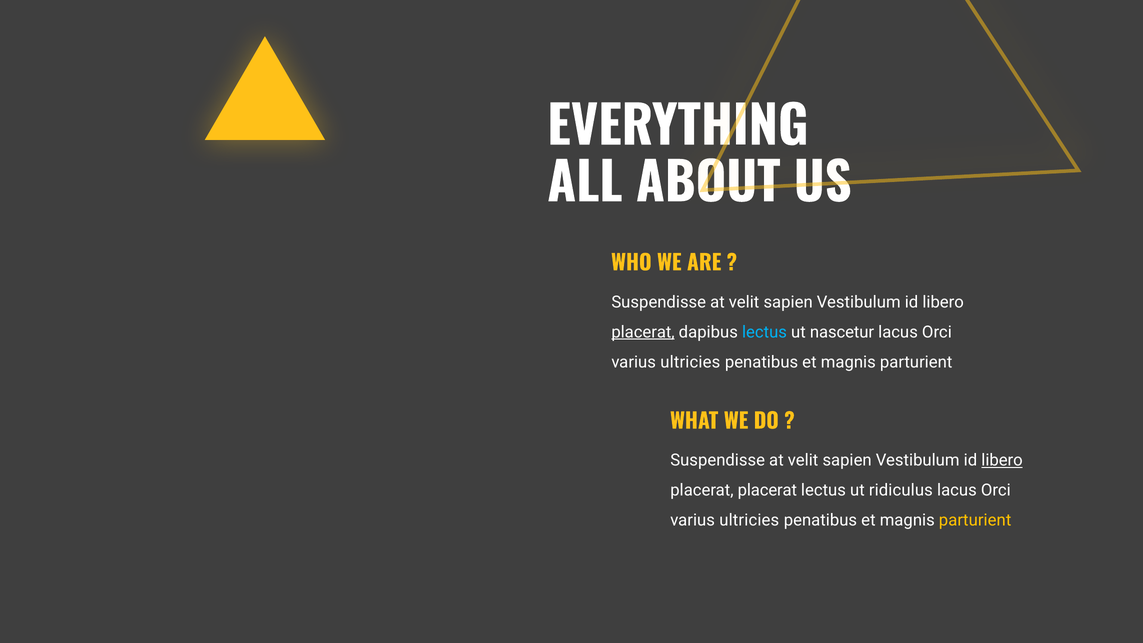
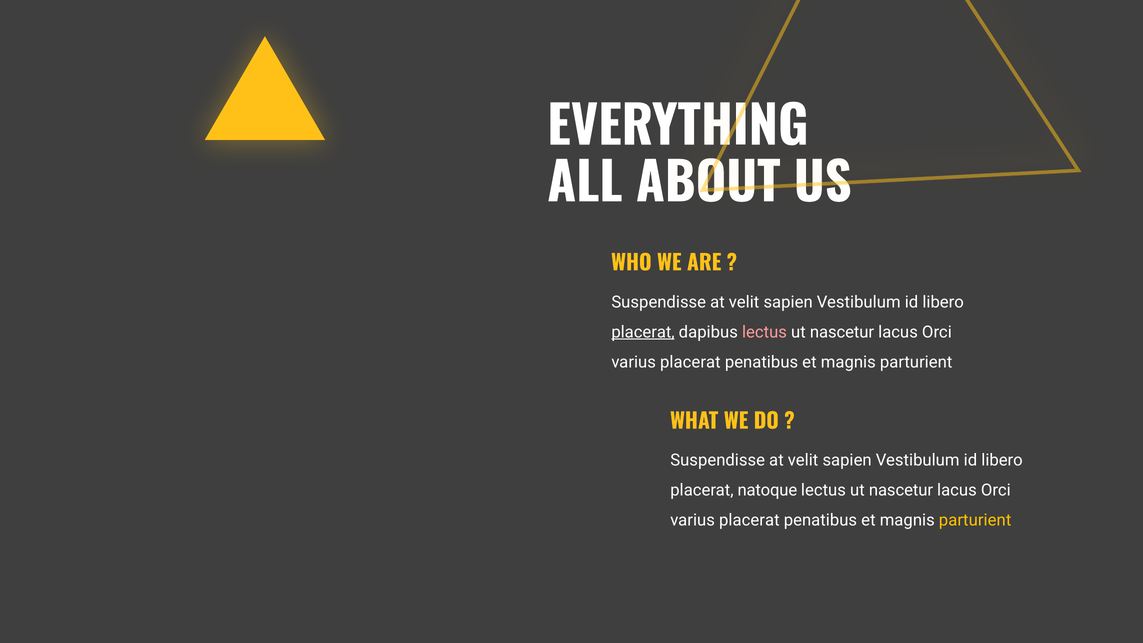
lectus at (764, 332) colour: light blue -> pink
ultricies at (690, 362): ultricies -> placerat
libero at (1002, 460) underline: present -> none
placerat placerat: placerat -> natoque
ridiculus at (901, 490): ridiculus -> nascetur
ultricies at (749, 520): ultricies -> placerat
